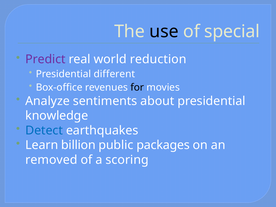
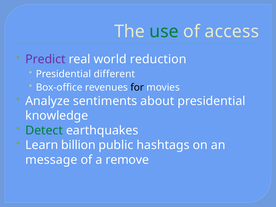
use colour: black -> green
special: special -> access
Detect colour: blue -> green
packages: packages -> hashtags
removed: removed -> message
scoring: scoring -> remove
